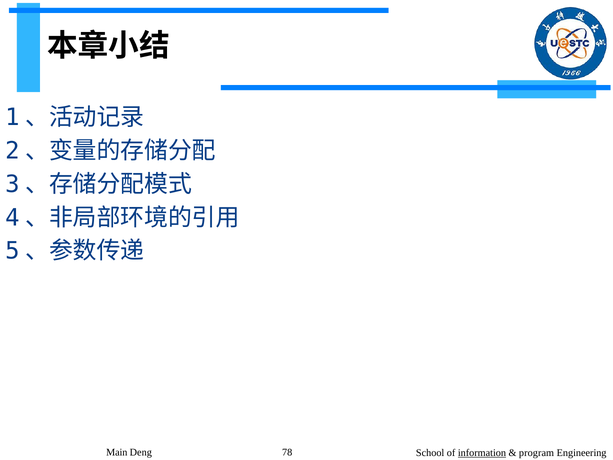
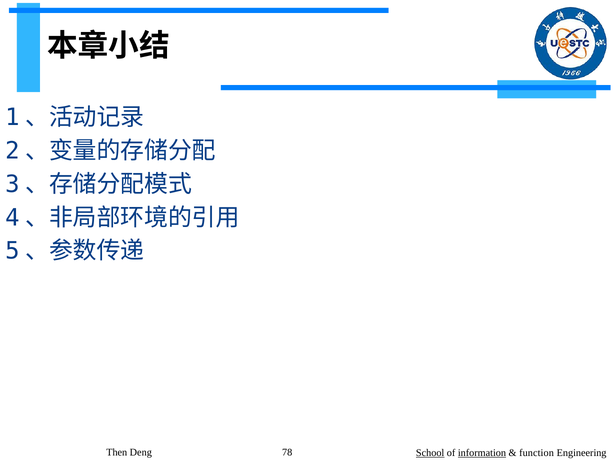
Main: Main -> Then
School underline: none -> present
program: program -> function
